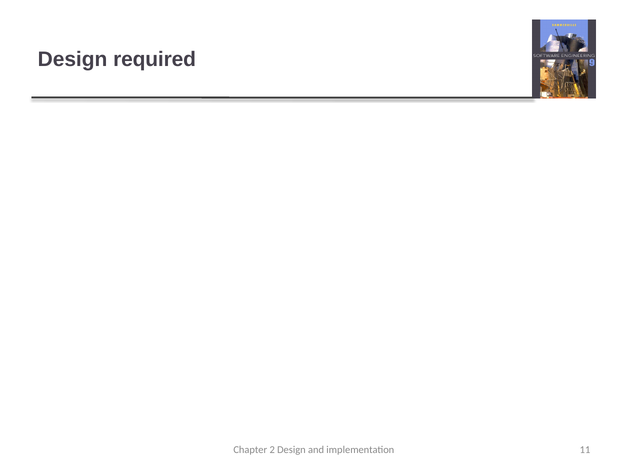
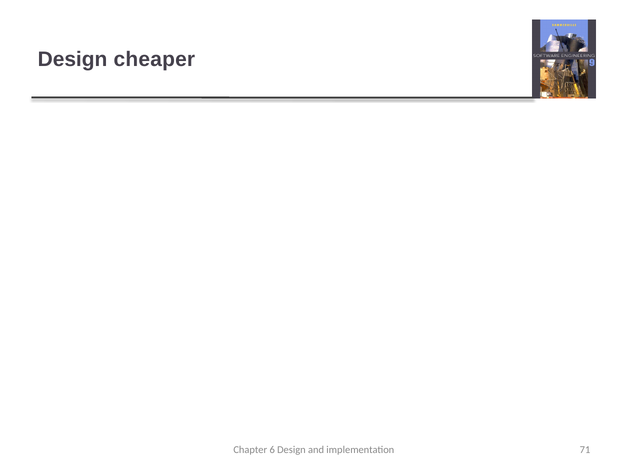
required: required -> cheaper
2: 2 -> 6
11: 11 -> 71
